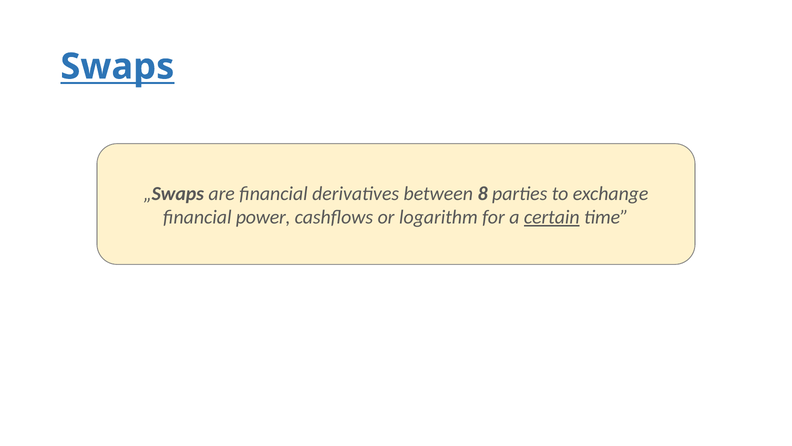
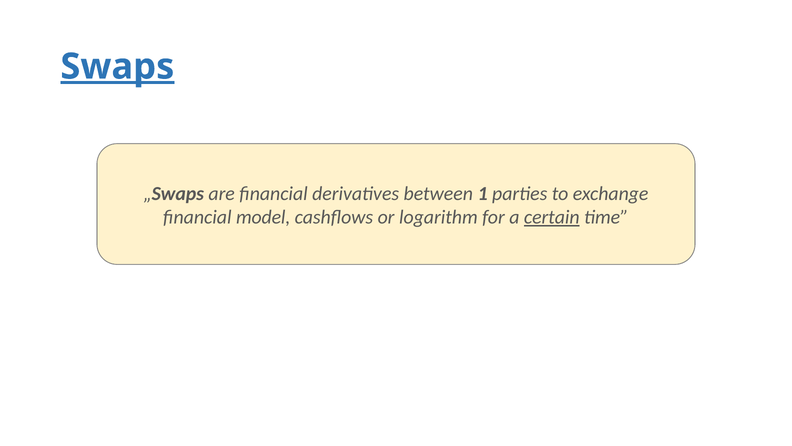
Swaps underline: none -> present
8: 8 -> 1
power: power -> model
